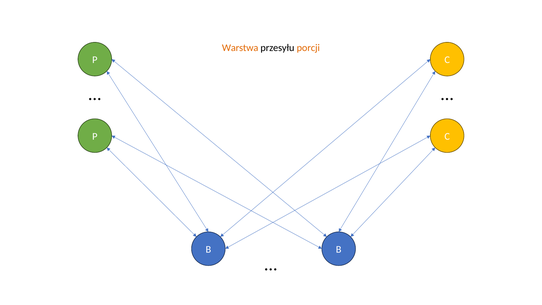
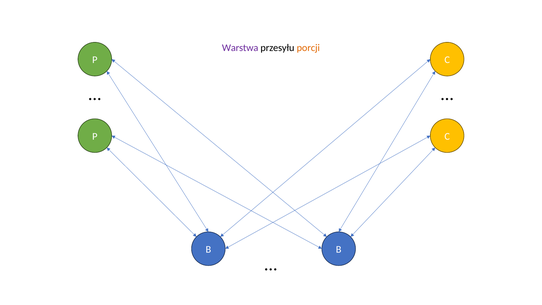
Warstwa colour: orange -> purple
